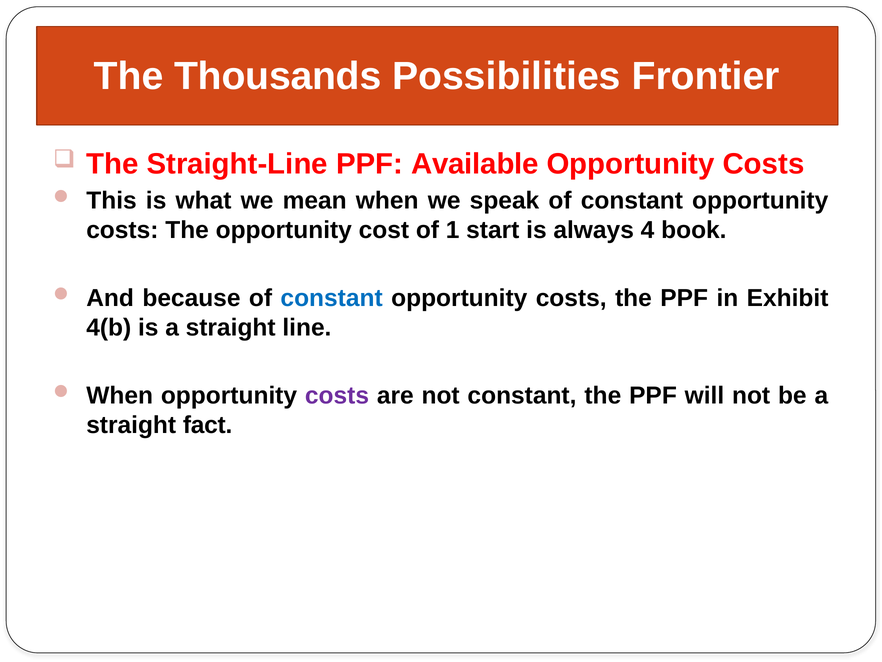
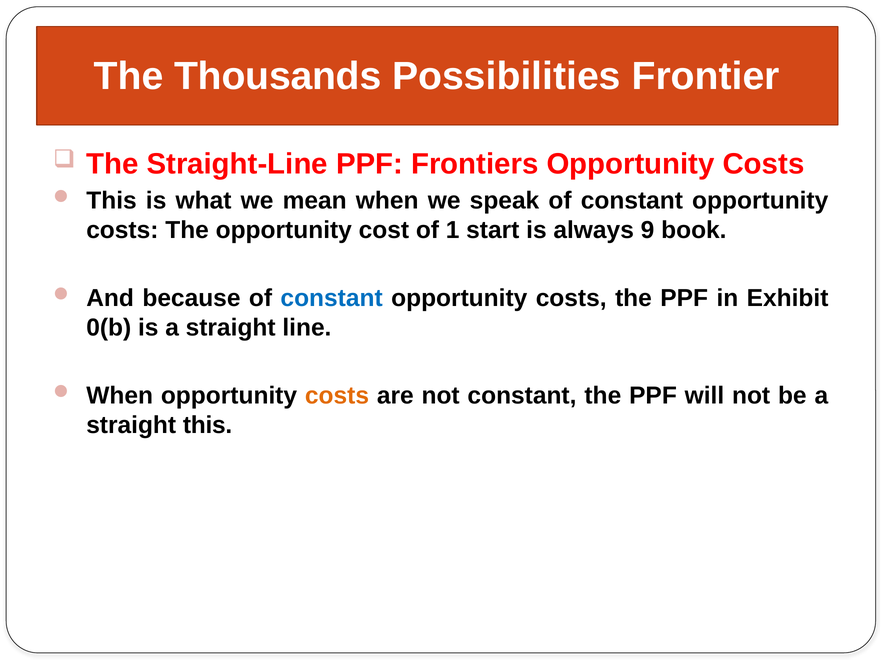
Available: Available -> Frontiers
4: 4 -> 9
4(b: 4(b -> 0(b
costs at (337, 395) colour: purple -> orange
straight fact: fact -> this
